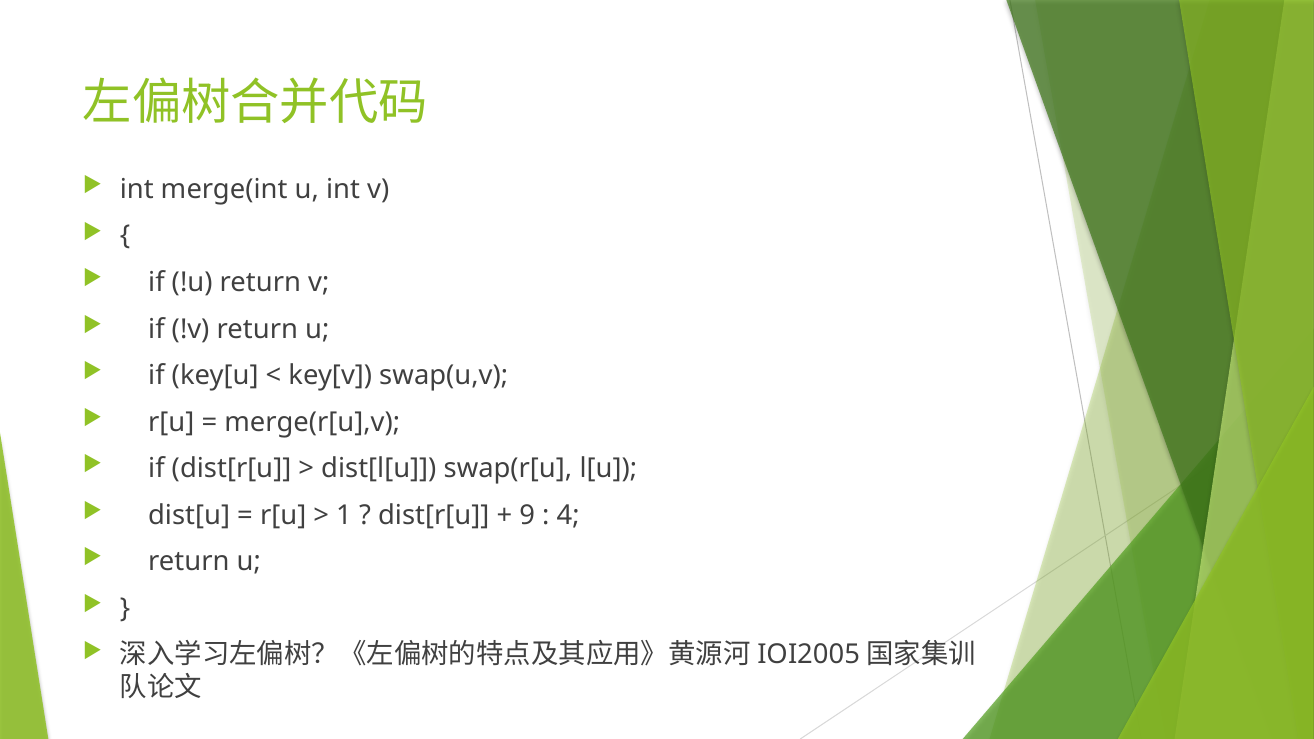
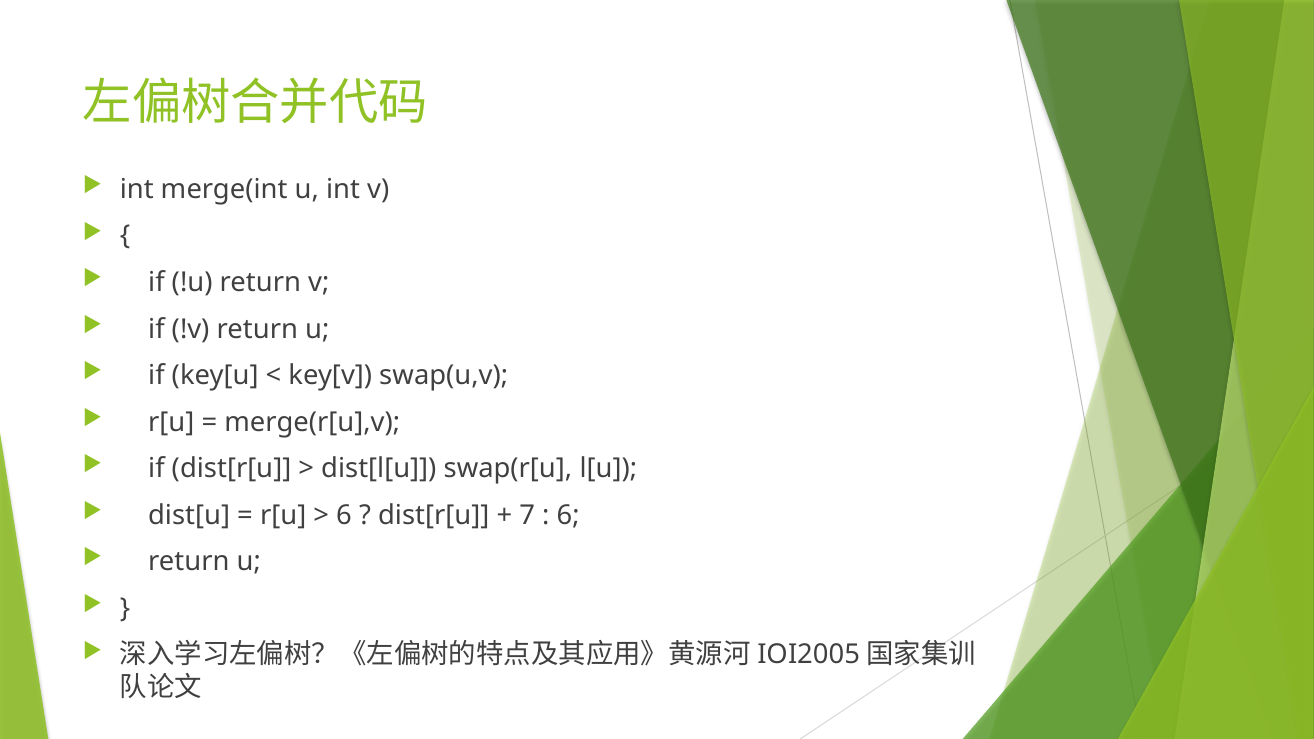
1 at (344, 515): 1 -> 6
9: 9 -> 7
4 at (568, 515): 4 -> 6
